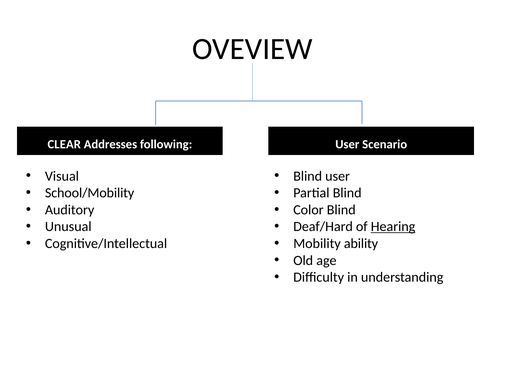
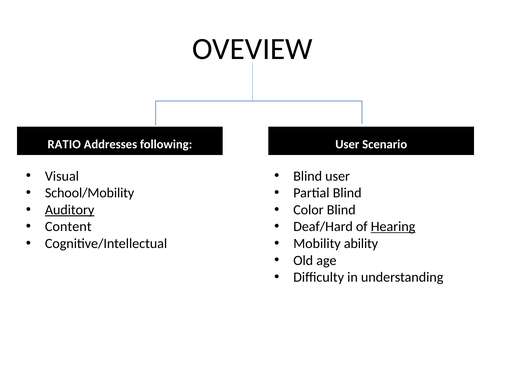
CLEAR: CLEAR -> RATIO
Auditory underline: none -> present
Unusual: Unusual -> Content
